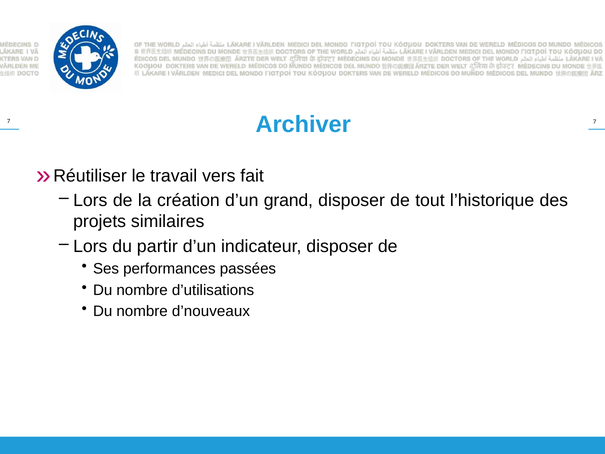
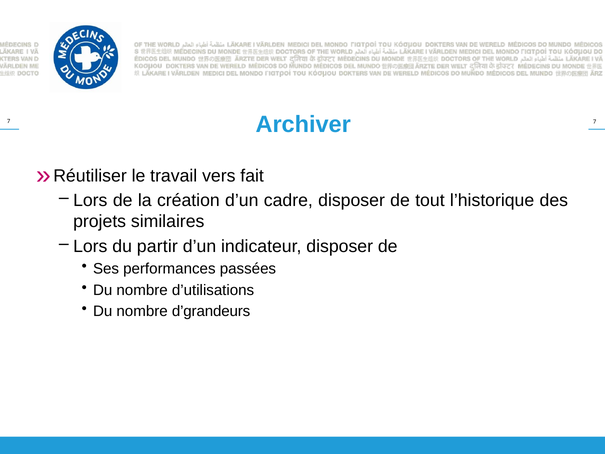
grand: grand -> cadre
d’nouveaux: d’nouveaux -> d’grandeurs
